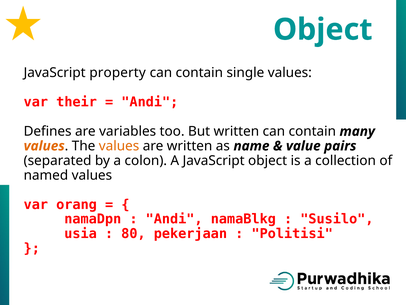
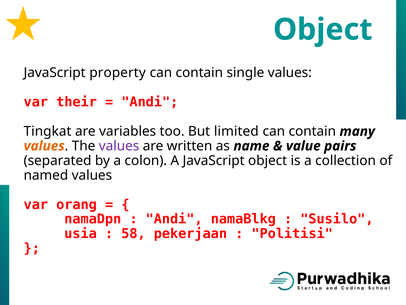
Defines: Defines -> Tingkat
But written: written -> limited
values at (119, 146) colour: orange -> purple
80: 80 -> 58
